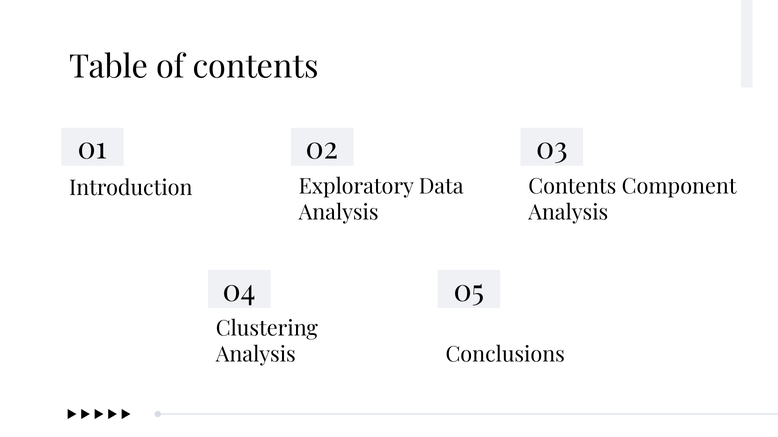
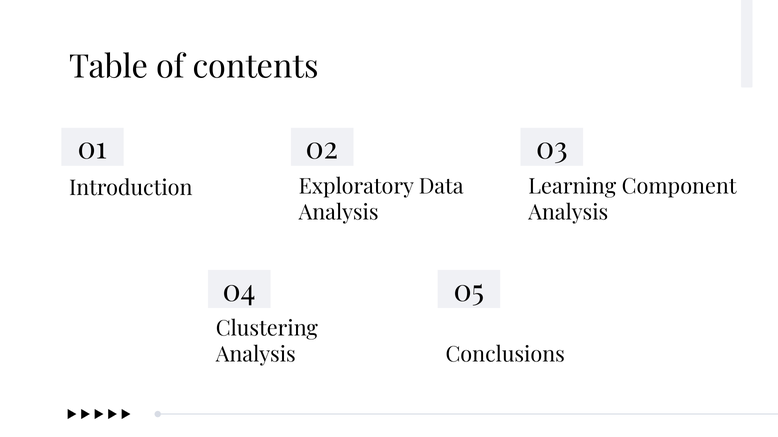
Contents at (572, 187): Contents -> Learning
